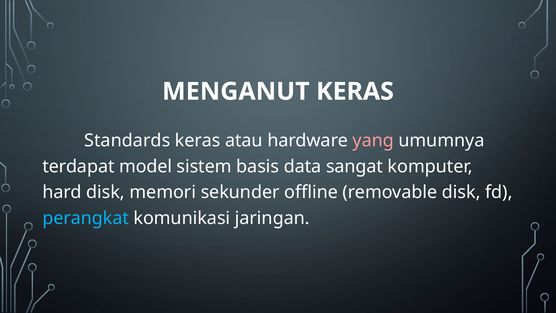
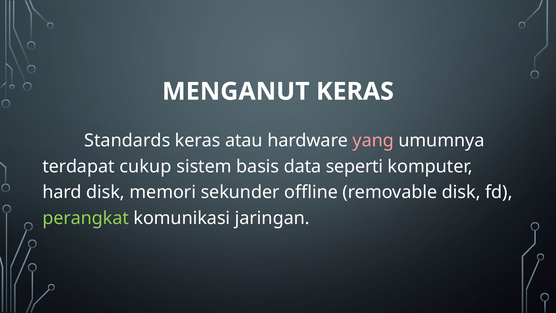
model: model -> cukup
sangat: sangat -> seperti
perangkat colour: light blue -> light green
